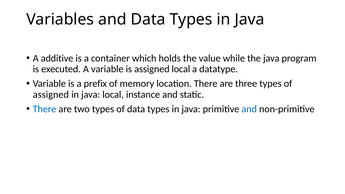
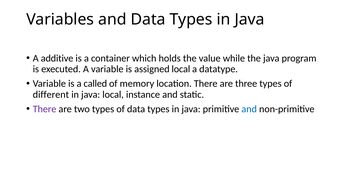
prefix: prefix -> called
assigned at (51, 95): assigned -> different
There at (45, 109) colour: blue -> purple
